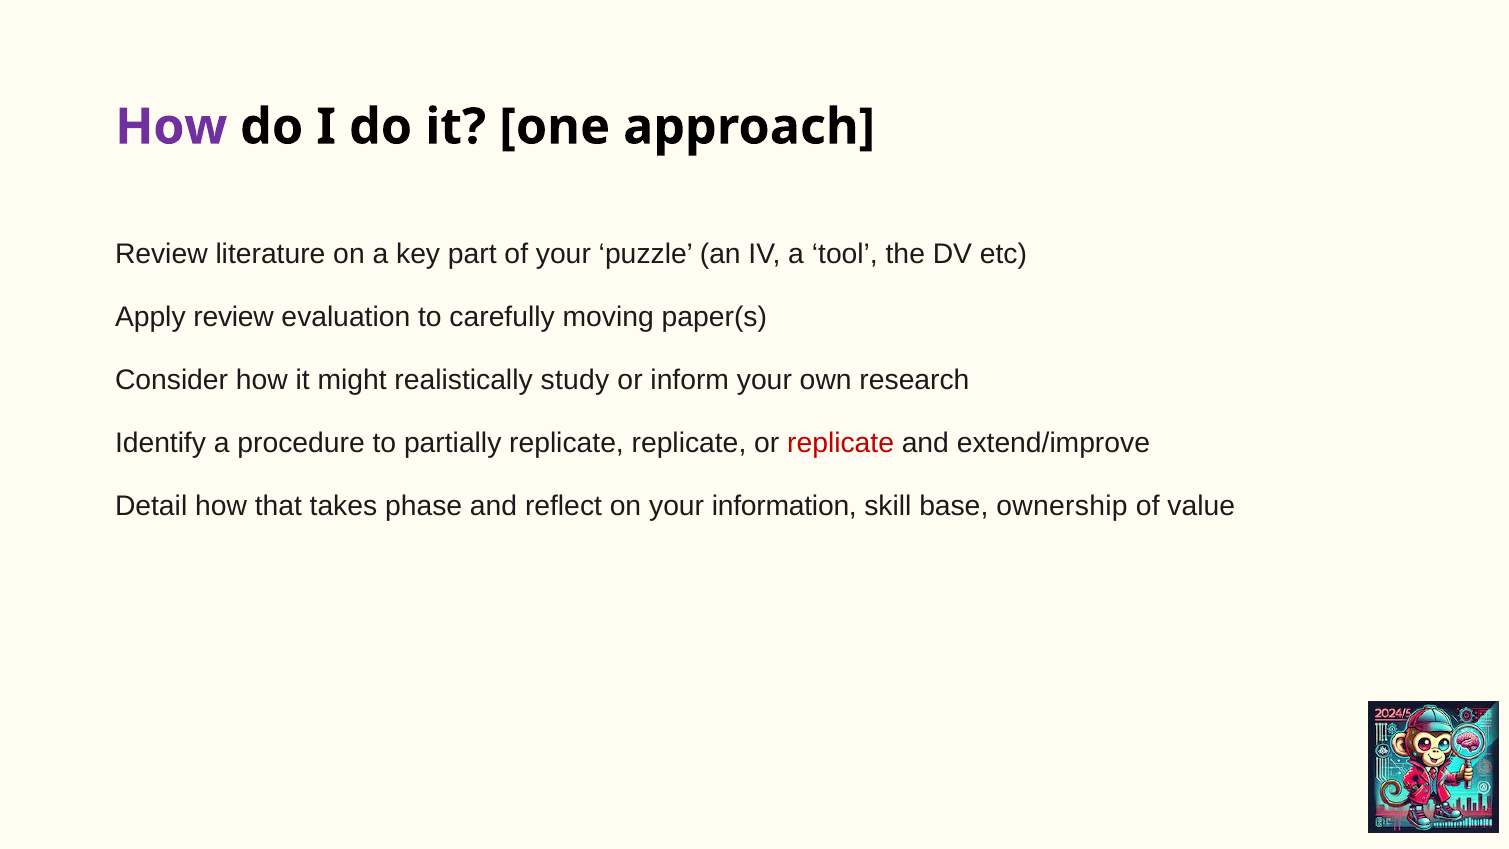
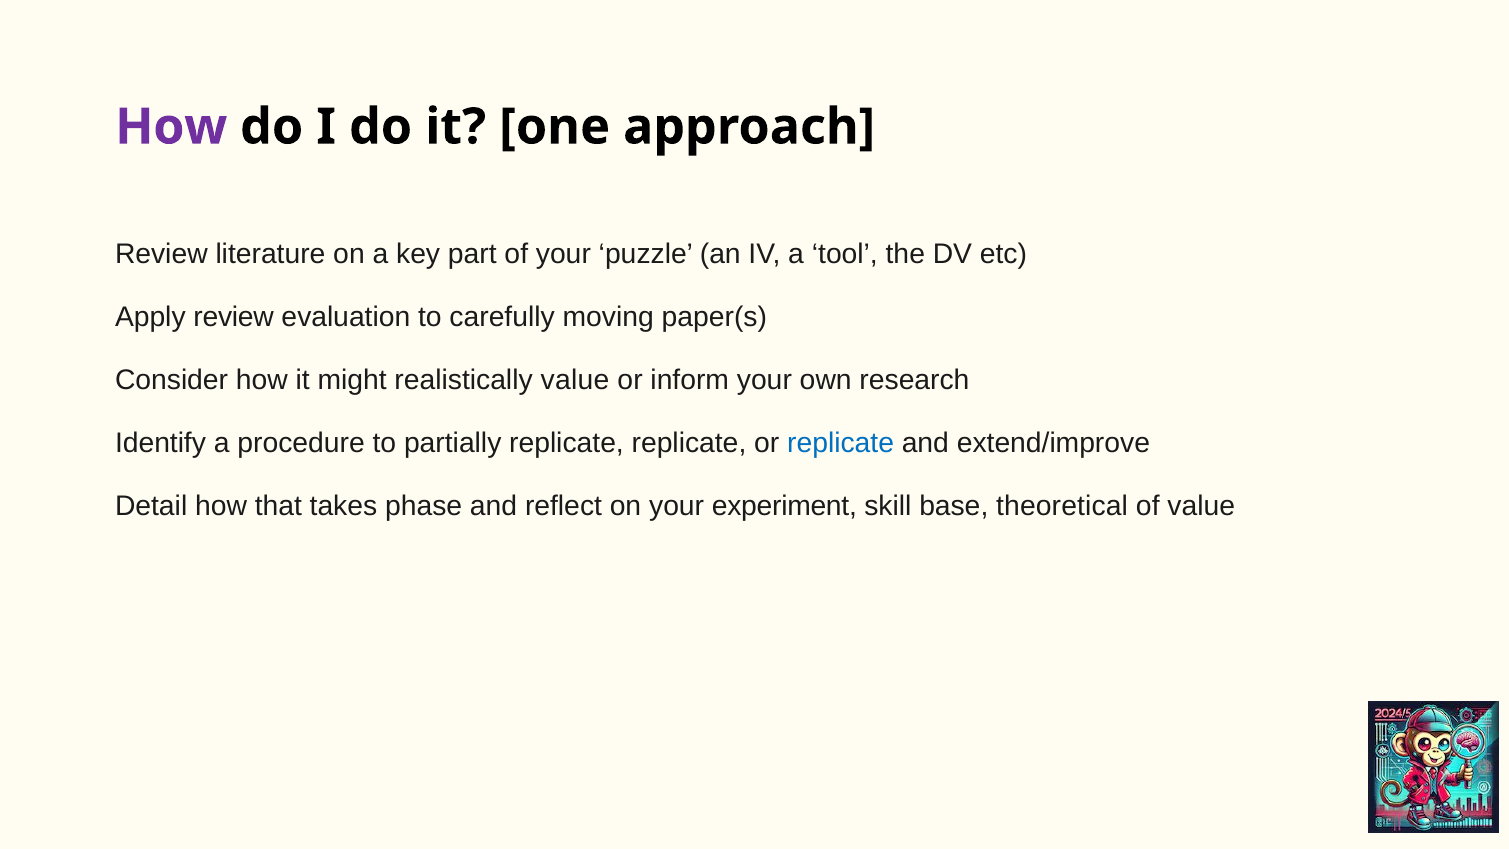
realistically study: study -> value
replicate at (841, 443) colour: red -> blue
information: information -> experiment
ownership: ownership -> theoretical
